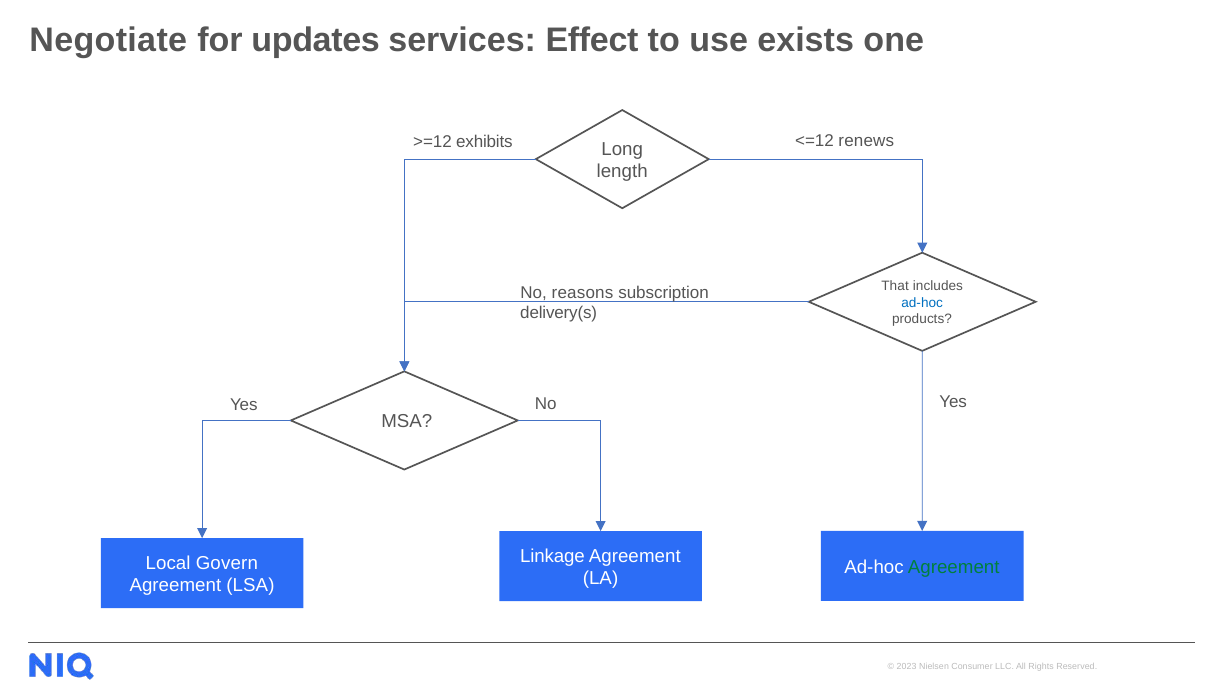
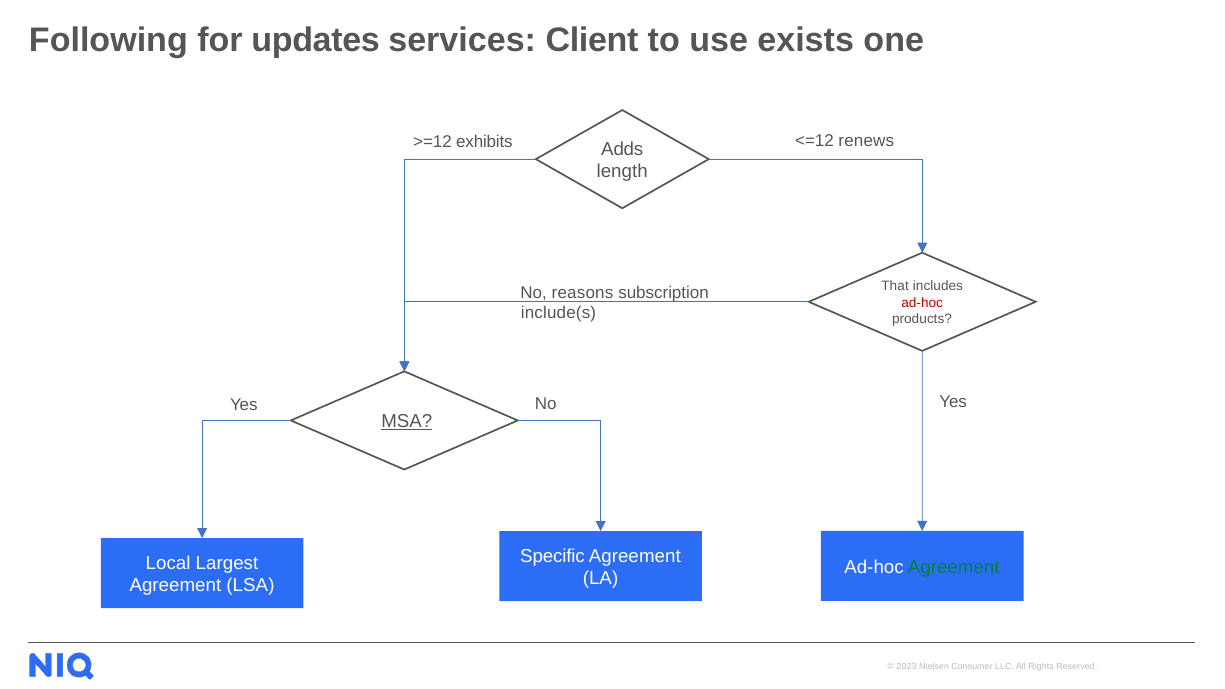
Negotiate: Negotiate -> Following
Effect: Effect -> Client
Long: Long -> Adds
ad-hoc at (922, 303) colour: blue -> red
delivery(s: delivery(s -> include(s
MSA underline: none -> present
Linkage: Linkage -> Specific
Govern: Govern -> Largest
